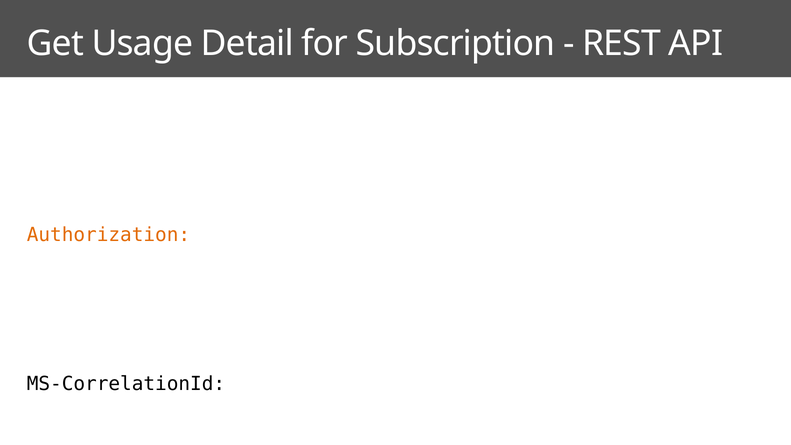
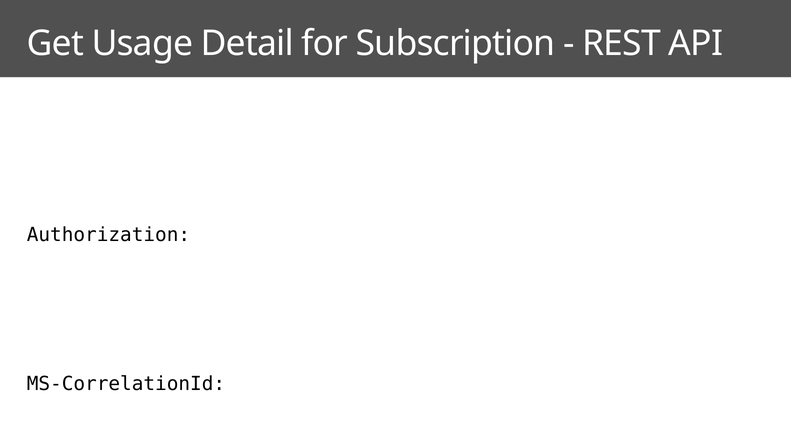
Authorization colour: orange -> black
